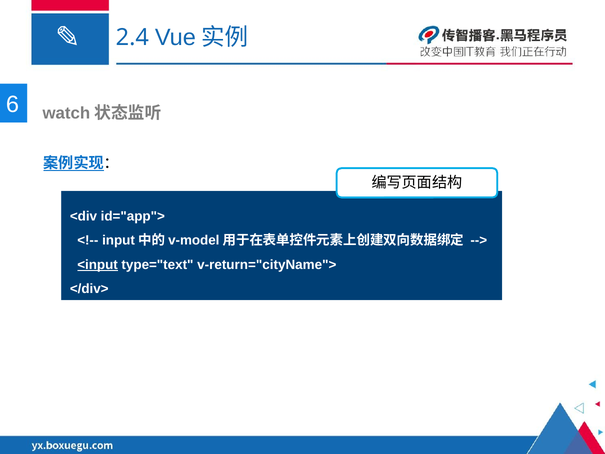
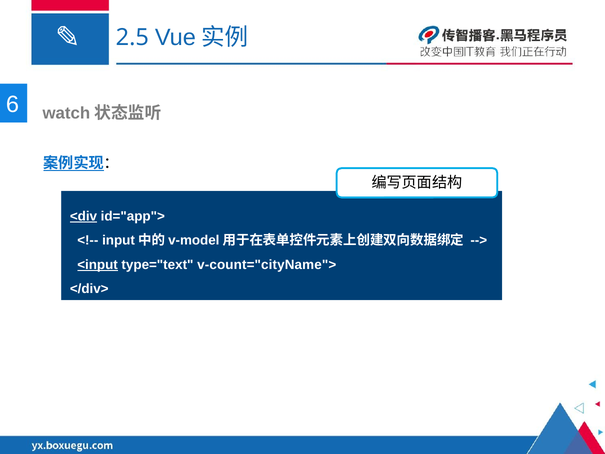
2.4: 2.4 -> 2.5
<div underline: none -> present
v-return="cityName">: v-return="cityName"> -> v-count="cityName">
